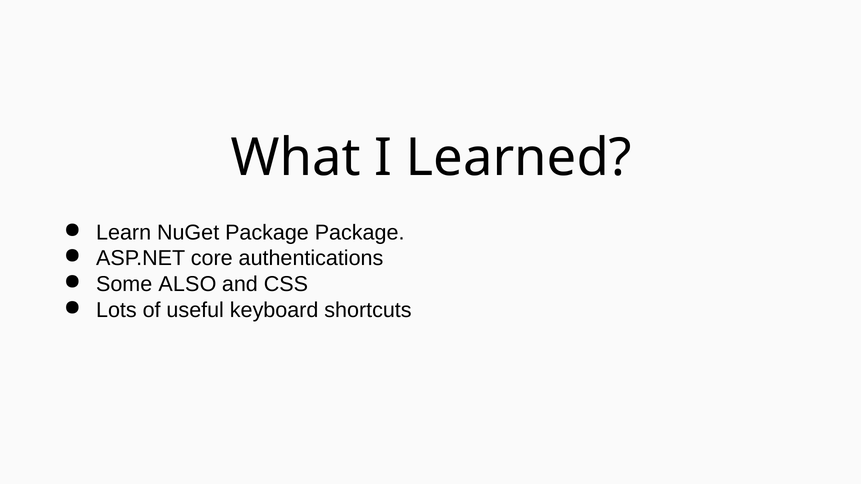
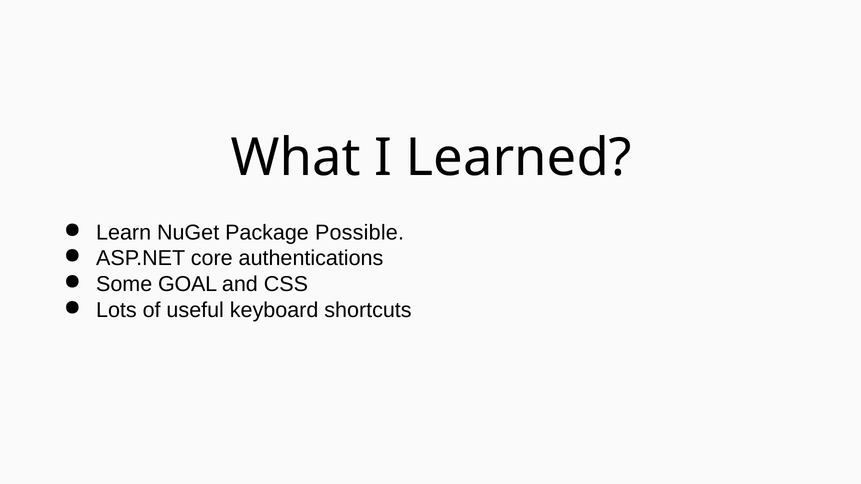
Package Package: Package -> Possible
ALSO: ALSO -> GOAL
